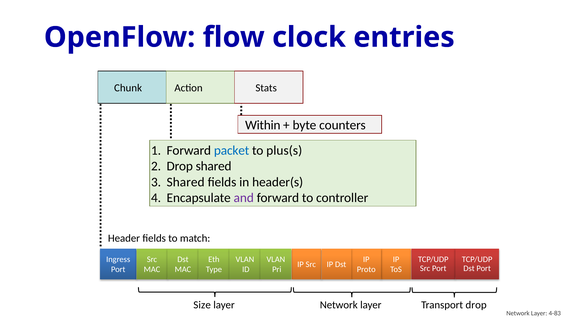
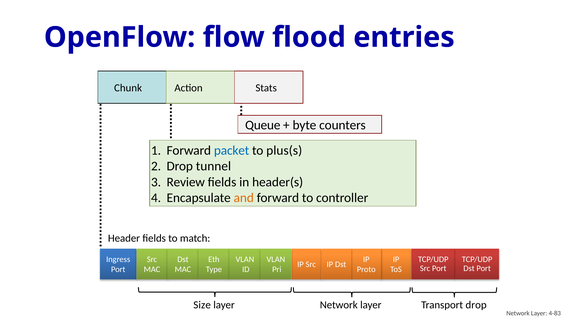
clock: clock -> flood
Within: Within -> Queue
Drop shared: shared -> tunnel
Shared at (186, 182): Shared -> Review
and colour: purple -> orange
